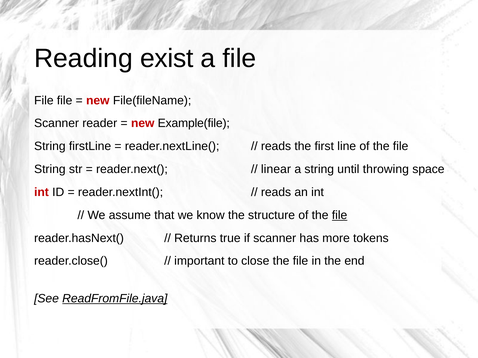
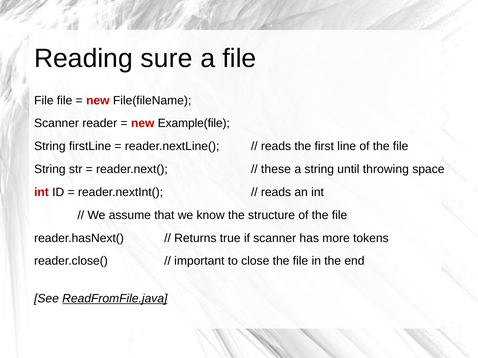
exist: exist -> sure
linear: linear -> these
file at (340, 215) underline: present -> none
